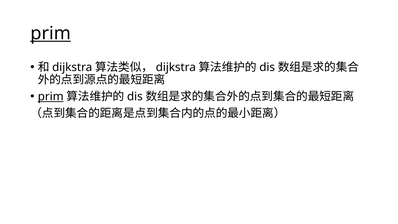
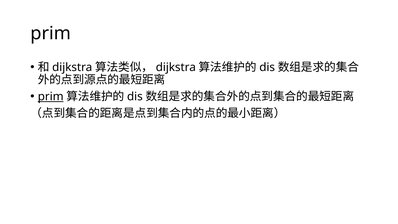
prim at (51, 33) underline: present -> none
